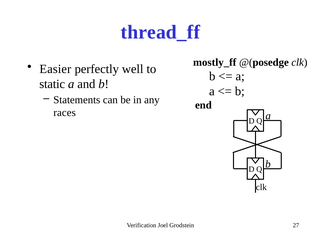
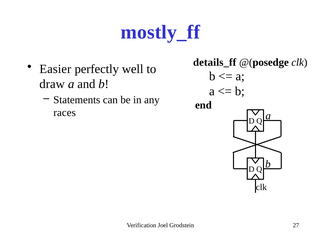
thread_ff: thread_ff -> mostly_ff
mostly_ff: mostly_ff -> details_ff
static: static -> draw
